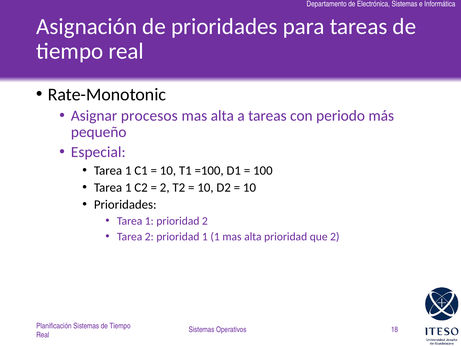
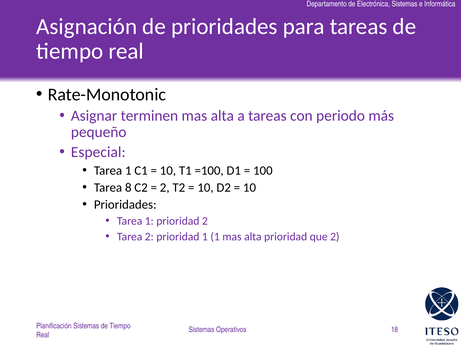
procesos: procesos -> terminen
1 at (128, 187): 1 -> 8
